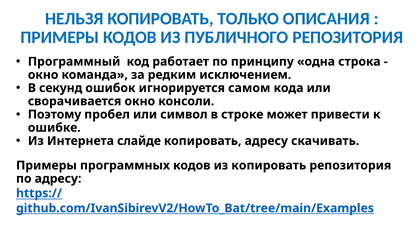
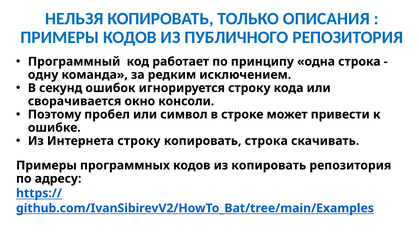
окно at (43, 75): окно -> одну
игнорируется самом: самом -> строку
Интернета слайде: слайде -> строку
копировать адресу: адресу -> строка
